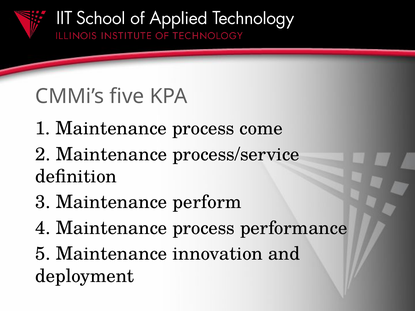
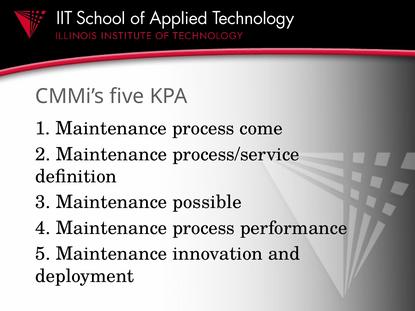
perform: perform -> possible
